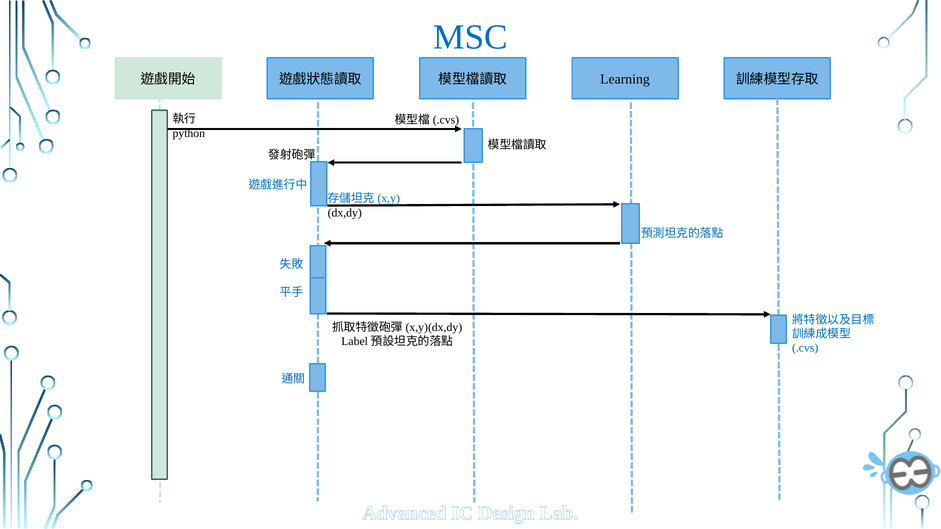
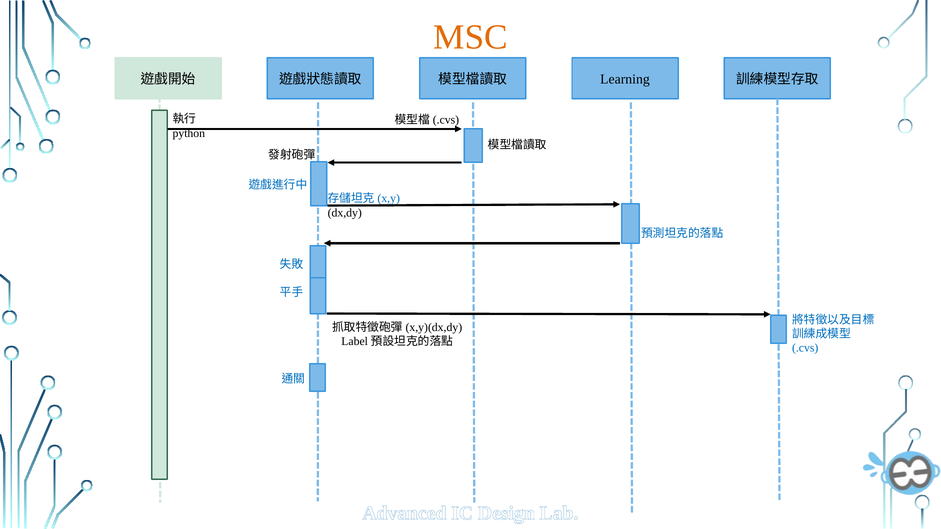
MSC colour: blue -> orange
